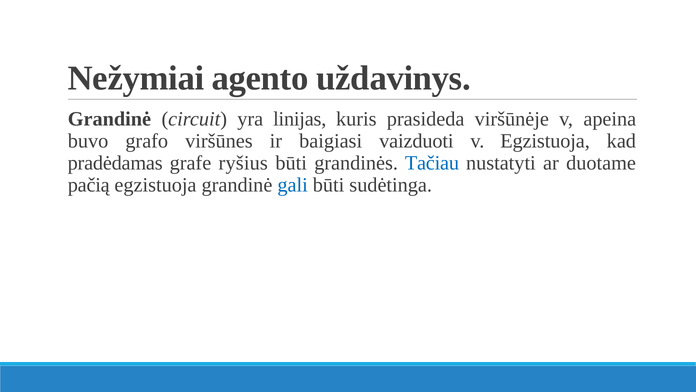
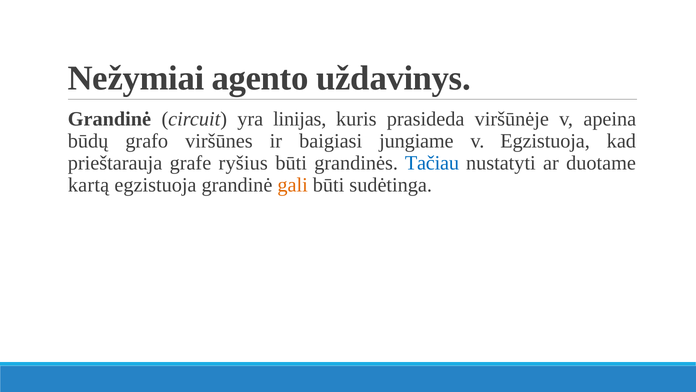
buvo: buvo -> būdų
vaizduoti: vaizduoti -> jungiame
pradėdamas: pradėdamas -> prieštarauja
pačią: pačią -> kartą
gali colour: blue -> orange
